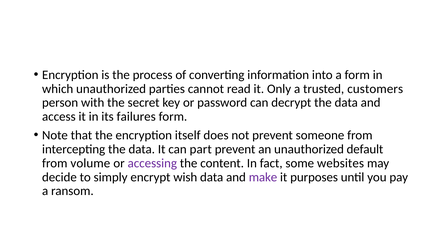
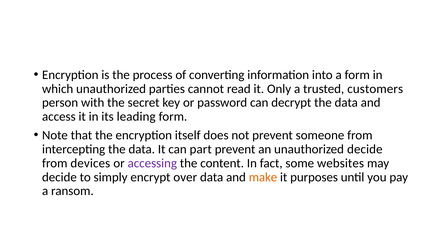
failures: failures -> leading
unauthorized default: default -> decide
volume: volume -> devices
wish: wish -> over
make colour: purple -> orange
